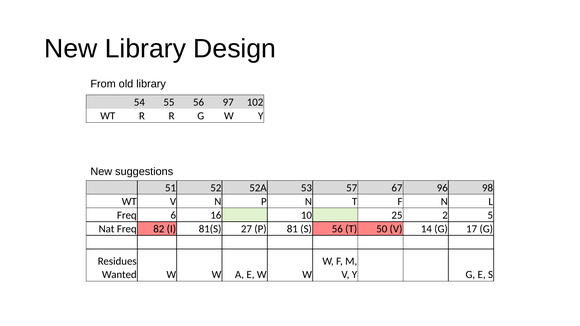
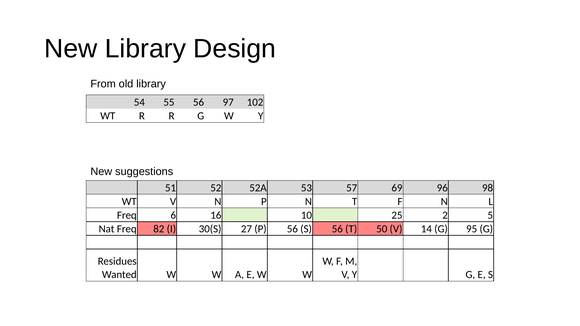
67: 67 -> 69
81(S: 81(S -> 30(S
P 81: 81 -> 56
17: 17 -> 95
